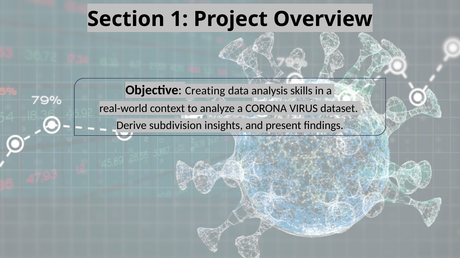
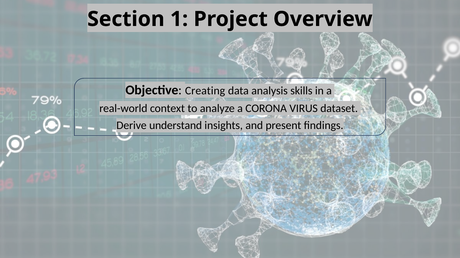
subdivision: subdivision -> understand
